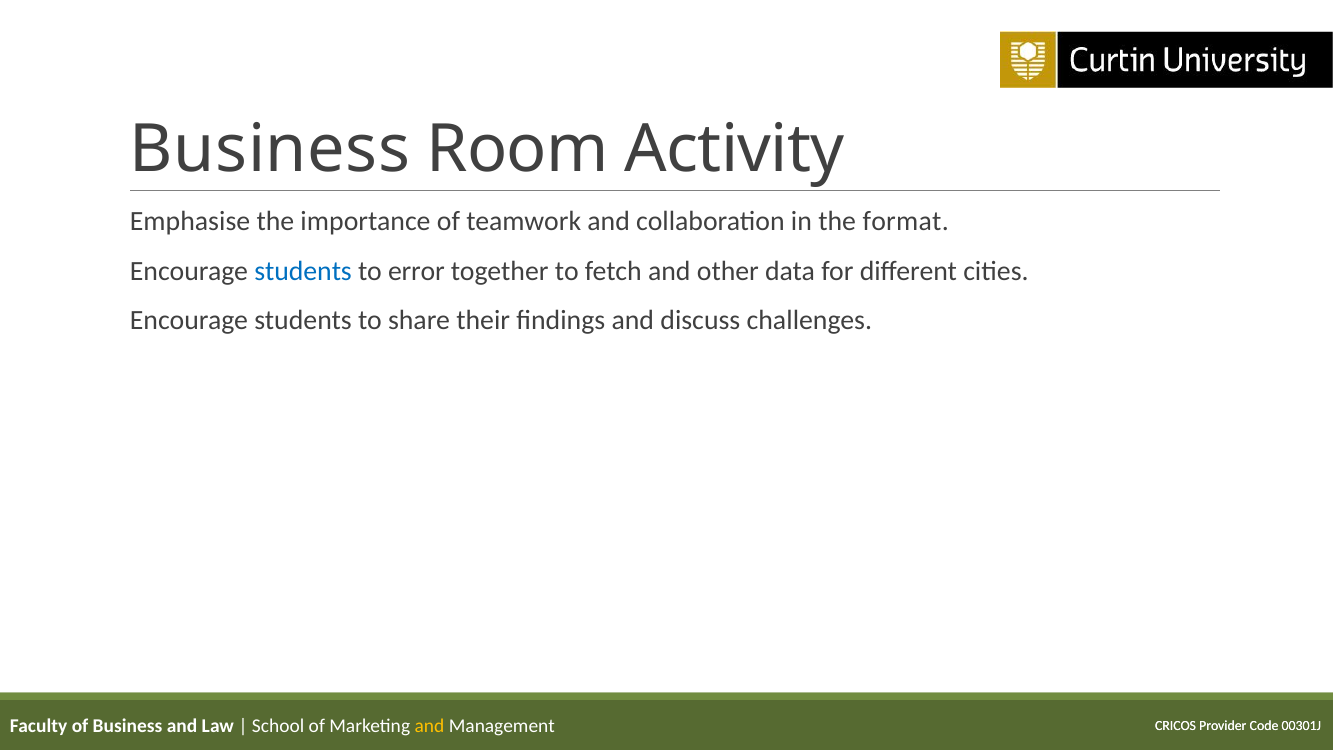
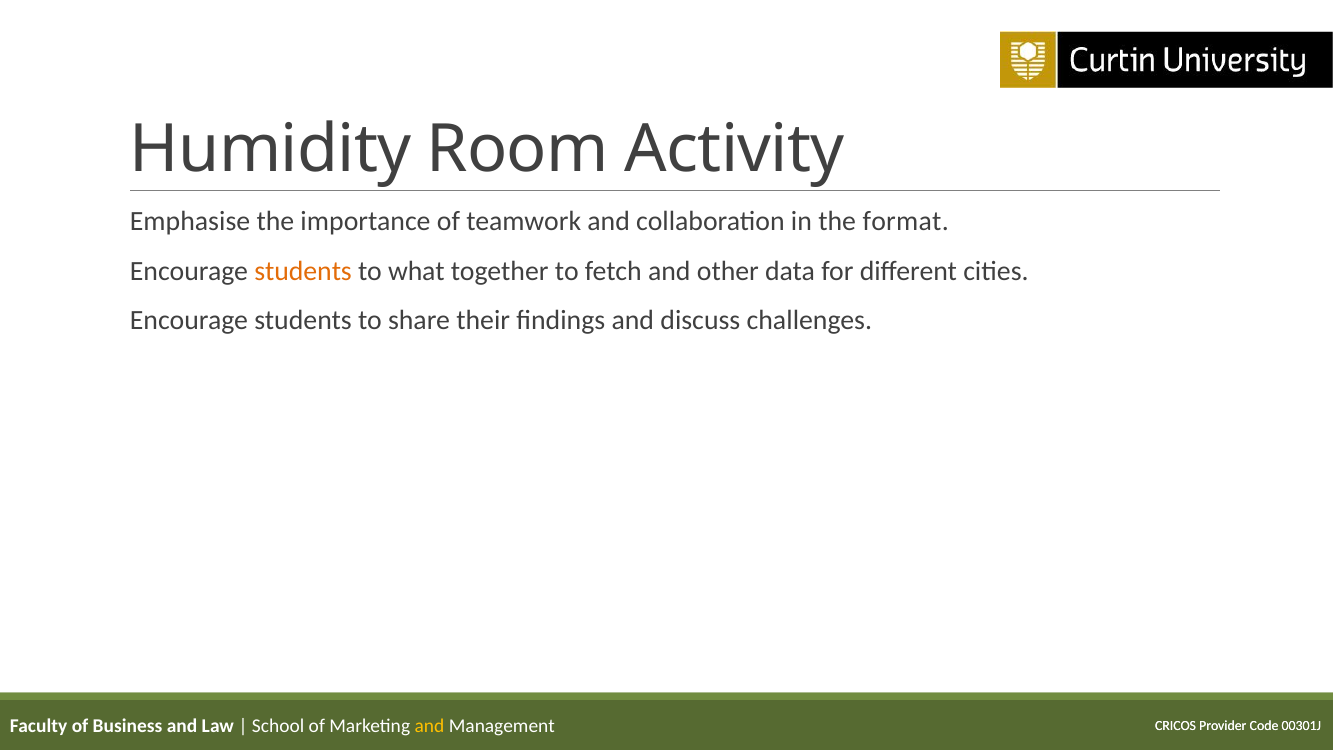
Business at (270, 149): Business -> Humidity
students at (303, 271) colour: blue -> orange
error: error -> what
